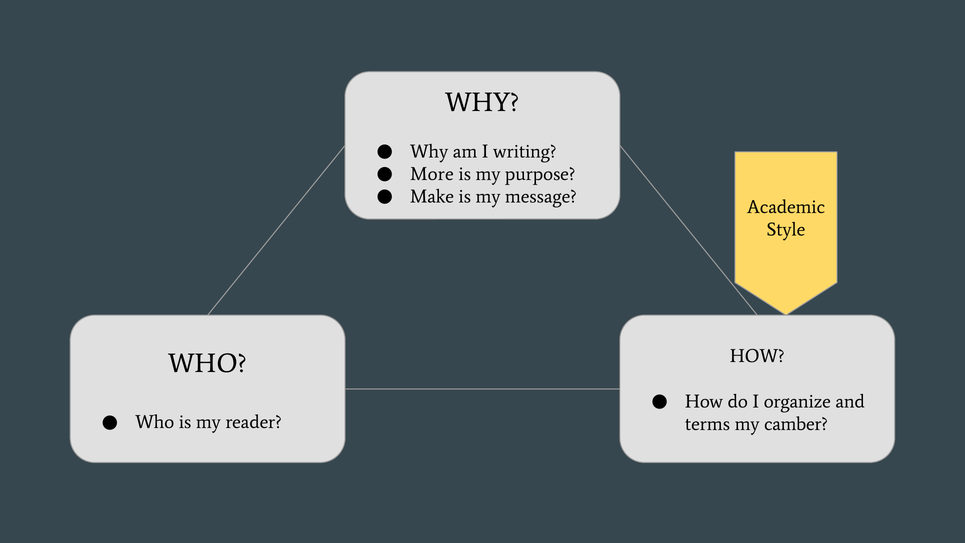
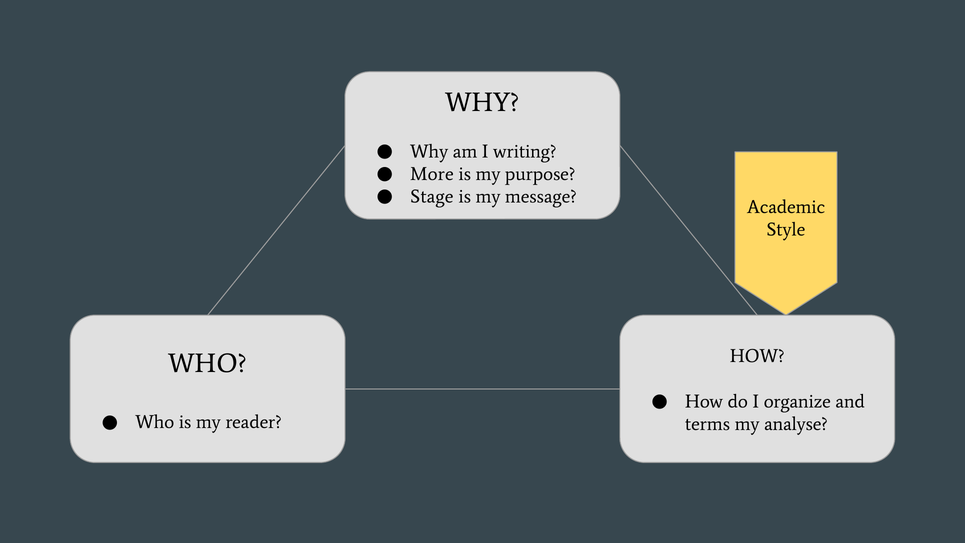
Make: Make -> Stage
camber: camber -> analyse
